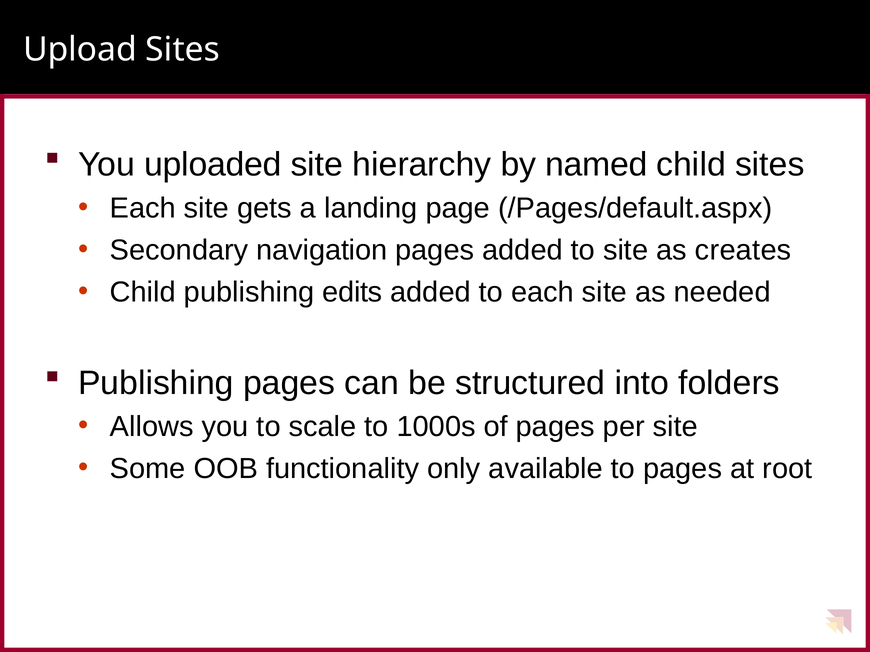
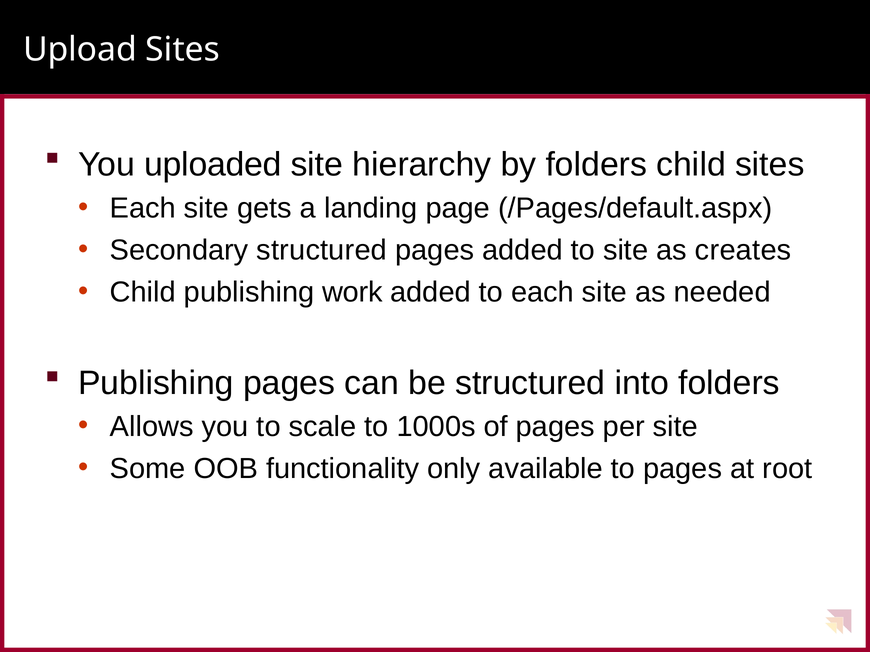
by named: named -> folders
Secondary navigation: navigation -> structured
edits: edits -> work
